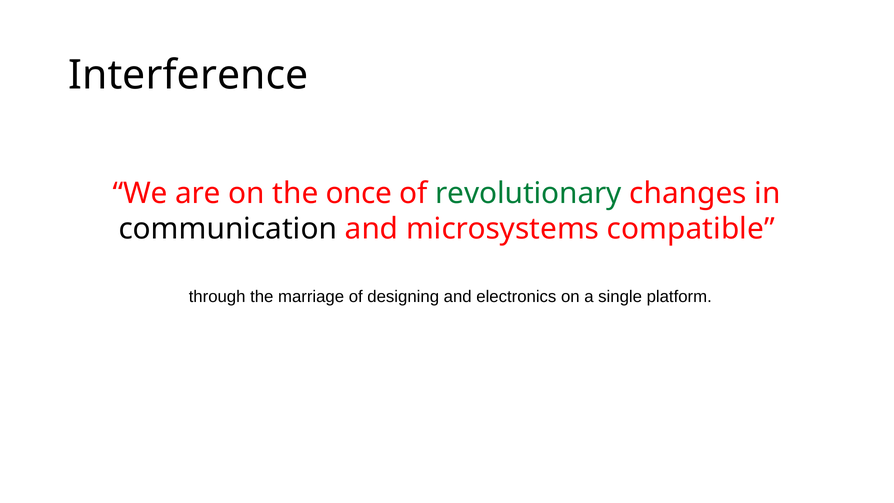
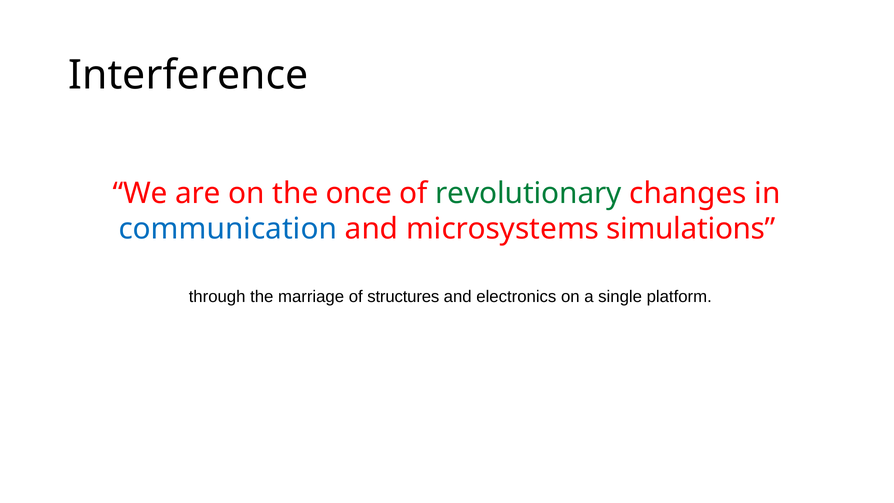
communication colour: black -> blue
compatible: compatible -> simulations
designing: designing -> structures
